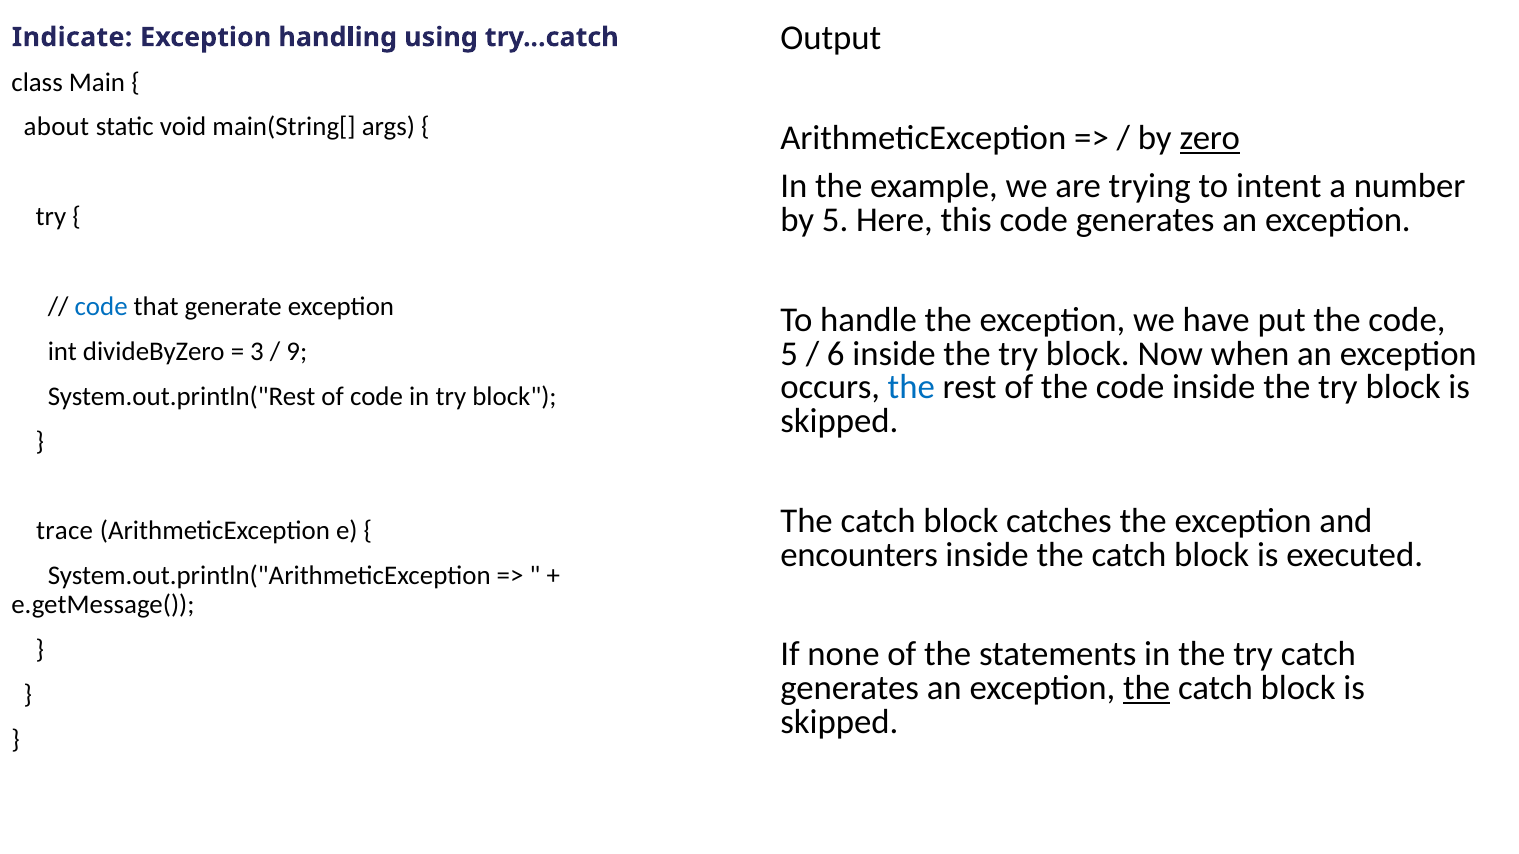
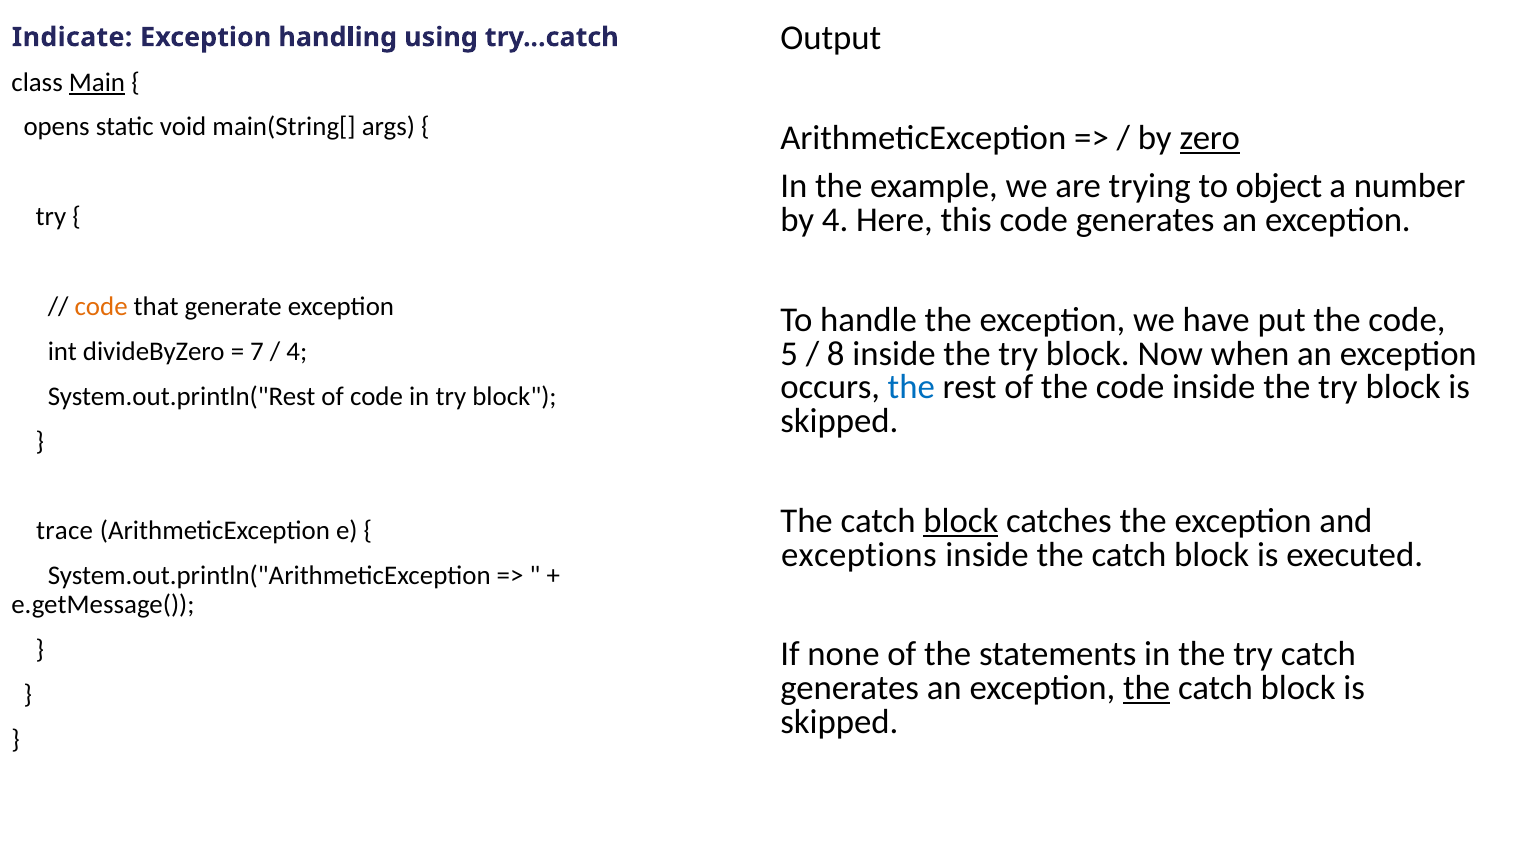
Main underline: none -> present
about: about -> opens
intent: intent -> object
by 5: 5 -> 4
code at (101, 307) colour: blue -> orange
6: 6 -> 8
3: 3 -> 7
9 at (297, 352): 9 -> 4
block at (961, 521) underline: none -> present
encounters: encounters -> exceptions
